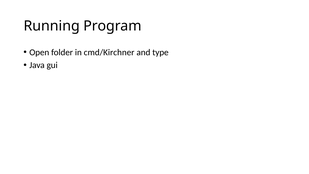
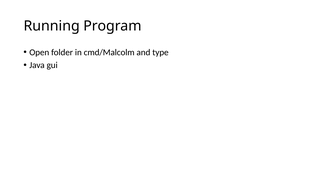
cmd/Kirchner: cmd/Kirchner -> cmd/Malcolm
